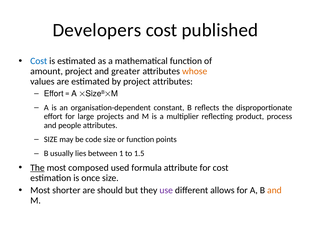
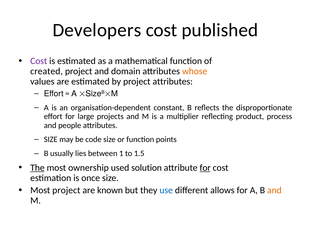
Cost at (39, 61) colour: blue -> purple
amount: amount -> created
greater: greater -> domain
composed: composed -> ownership
formula: formula -> solution
for at (205, 168) underline: none -> present
Most shorter: shorter -> project
should: should -> known
use colour: purple -> blue
